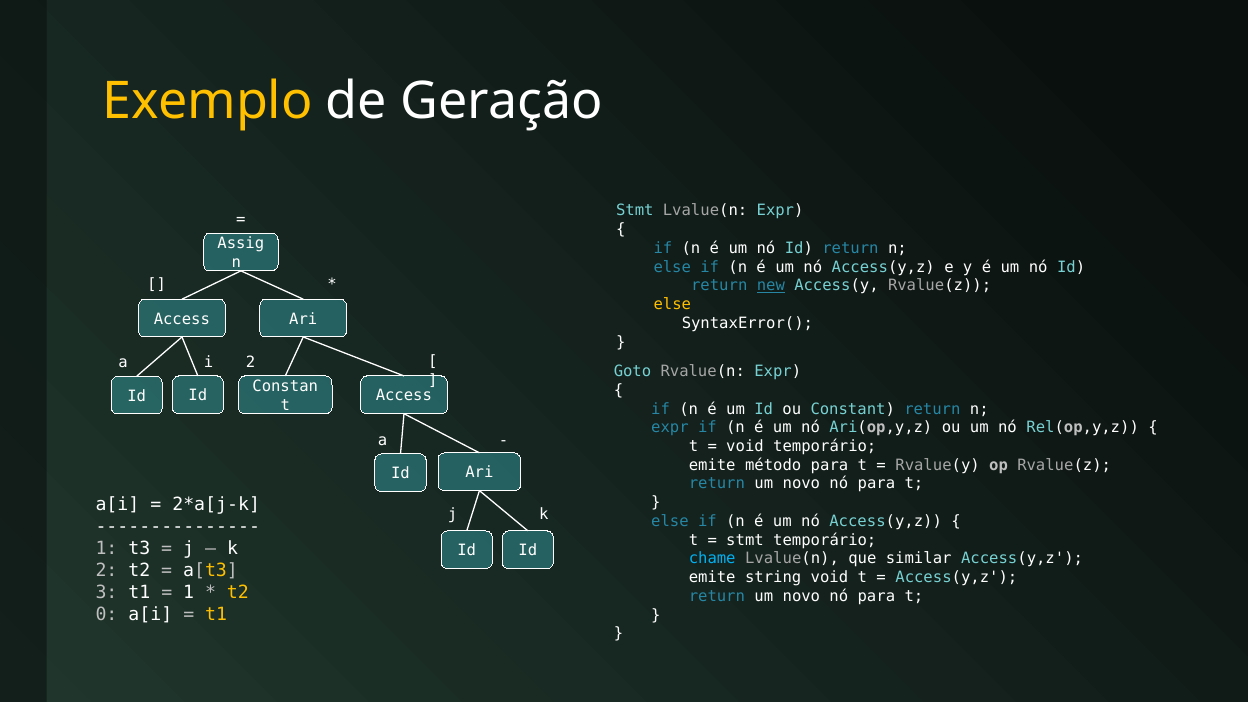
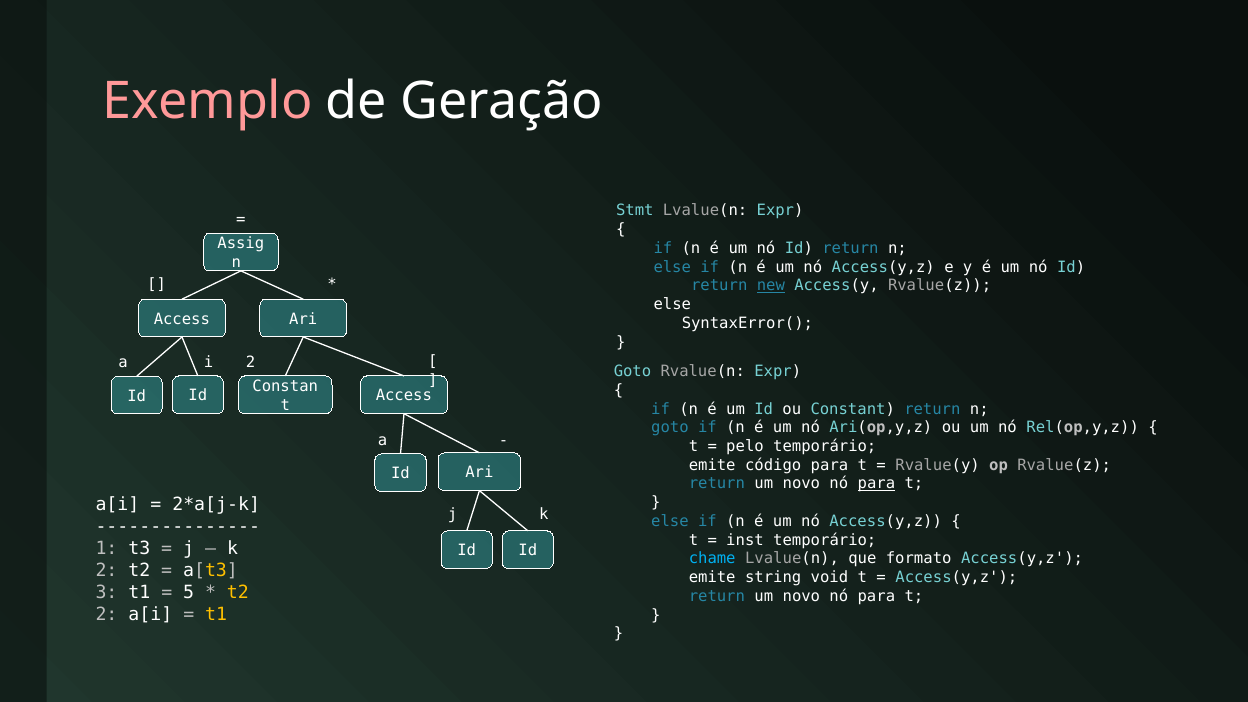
Exemplo colour: yellow -> pink
else at (672, 305) colour: yellow -> white
expr at (670, 428): expr -> goto
void at (745, 446): void -> pelo
método: método -> código
para at (876, 484) underline: none -> present
stmt at (745, 540): stmt -> inst
similar: similar -> formato
1 at (189, 592): 1 -> 5
0 at (106, 614): 0 -> 2
